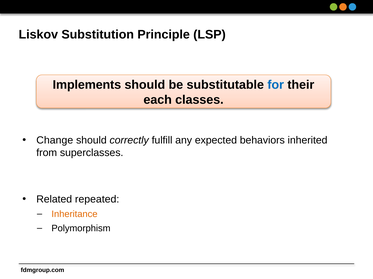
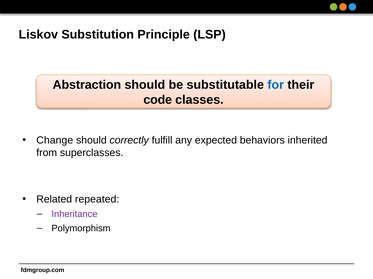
Implements: Implements -> Abstraction
each: each -> code
Inheritance colour: orange -> purple
